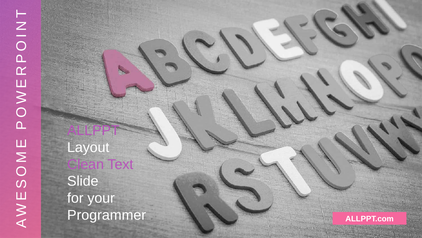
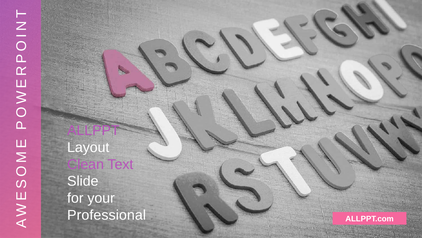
Programmer: Programmer -> Professional
